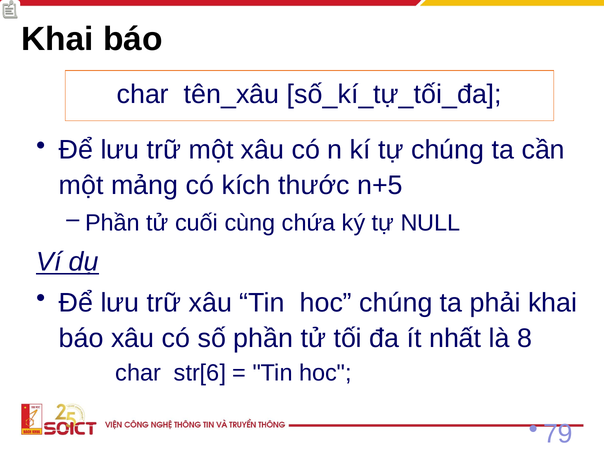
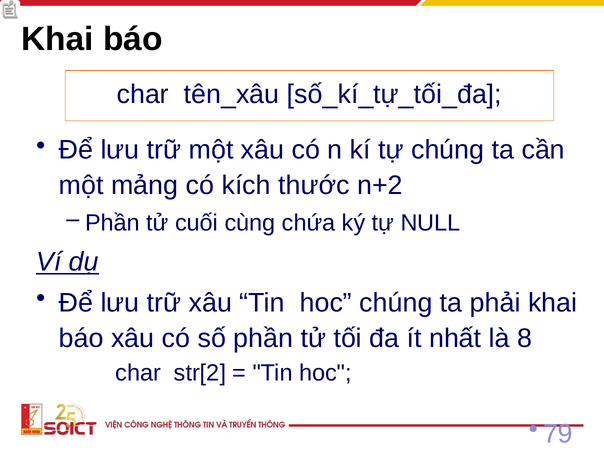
n+5: n+5 -> n+2
str[6: str[6 -> str[2
